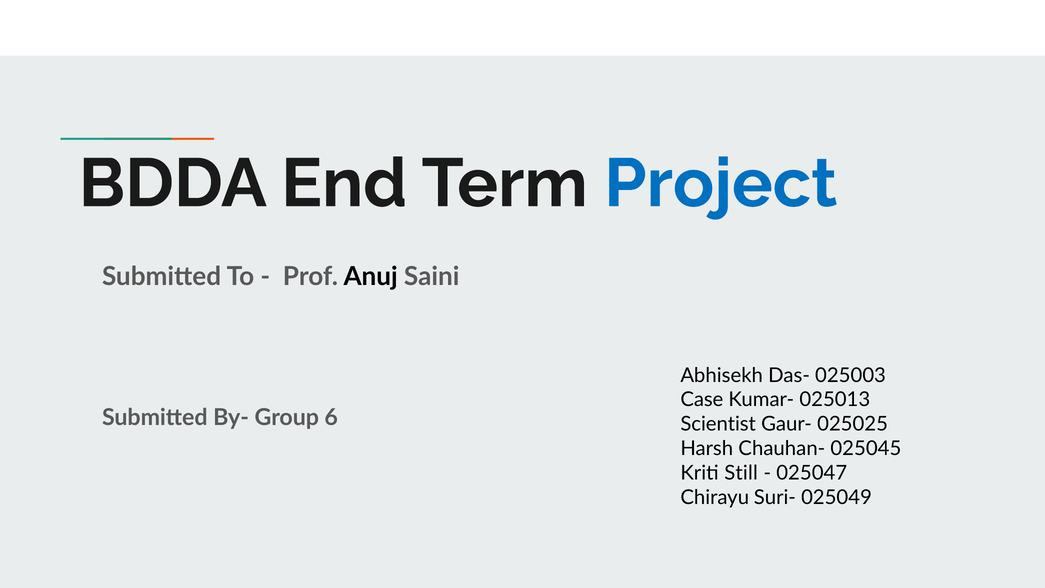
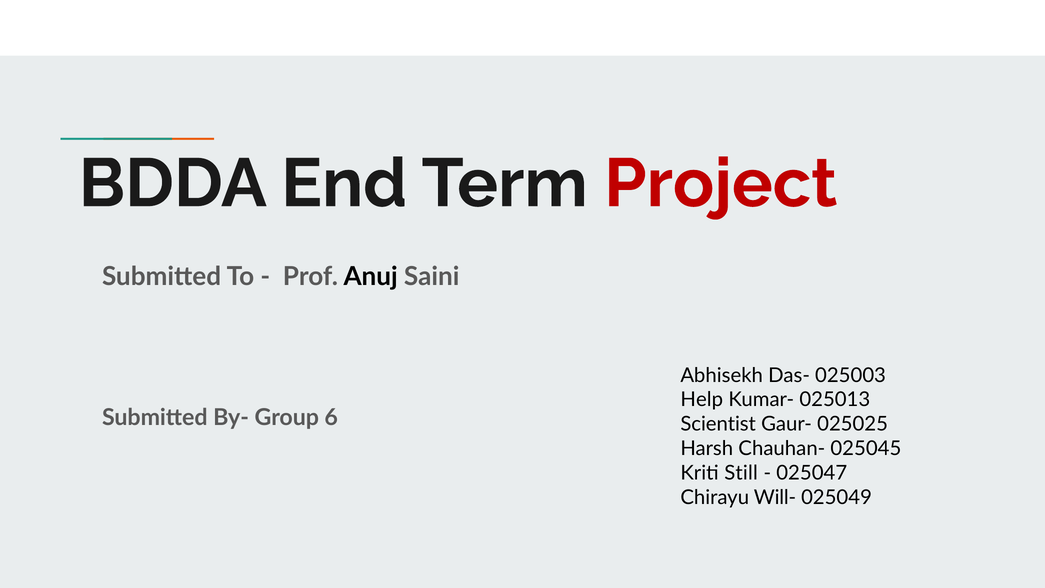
Project colour: blue -> red
Case: Case -> Help
Suri-: Suri- -> Will-
